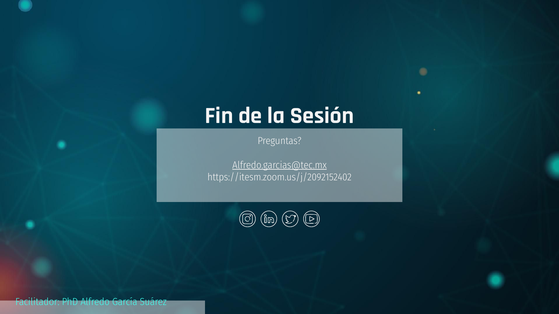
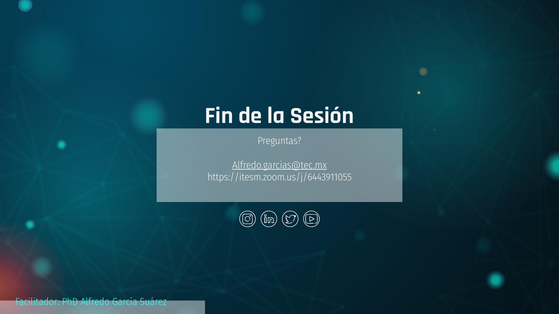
https://itesm.zoom.us/j/2092152402: https://itesm.zoom.us/j/2092152402 -> https://itesm.zoom.us/j/6443911055
